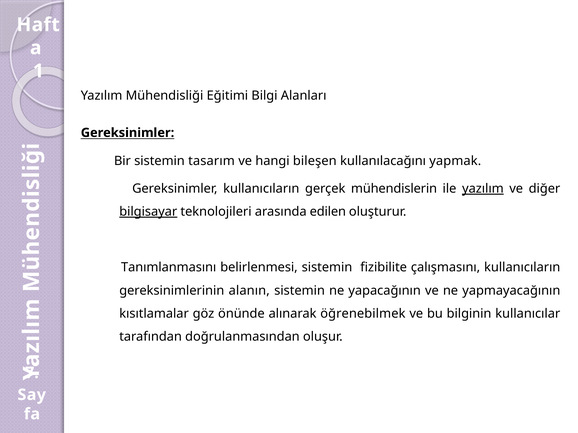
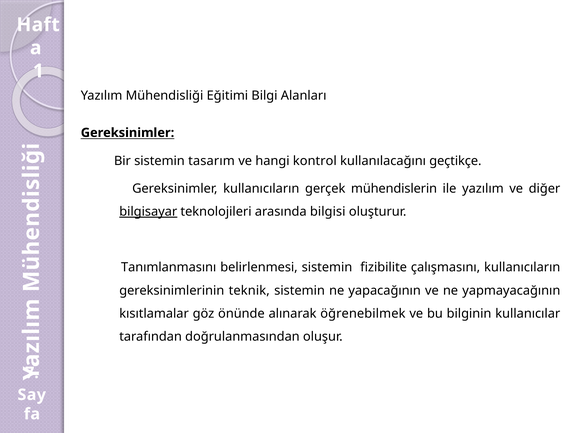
bileşen: bileşen -> kontrol
yapmak: yapmak -> geçtikçe
yazılım at (483, 189) underline: present -> none
edilen: edilen -> bilgisi
alanın: alanın -> teknik
